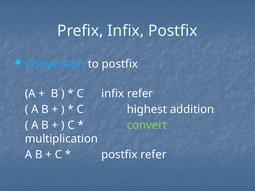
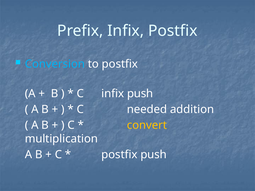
infix refer: refer -> push
highest: highest -> needed
convert colour: light green -> yellow
postfix refer: refer -> push
